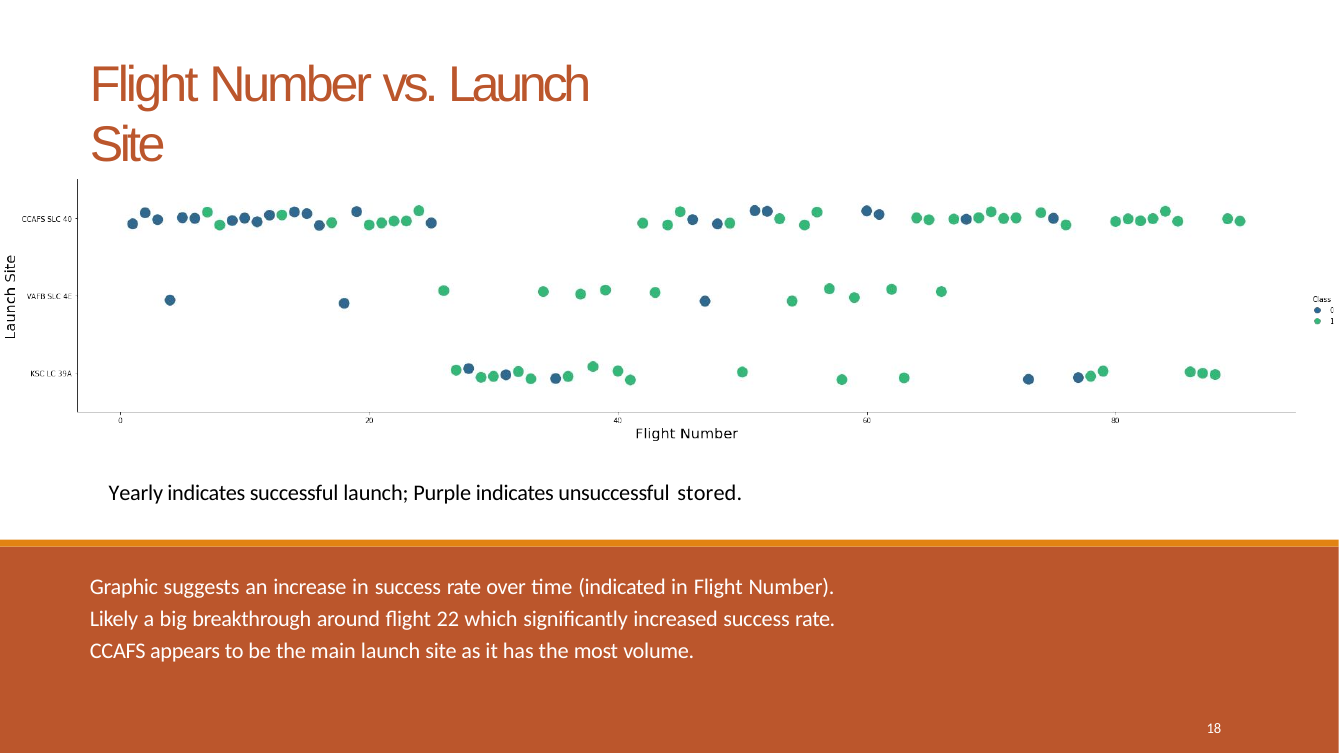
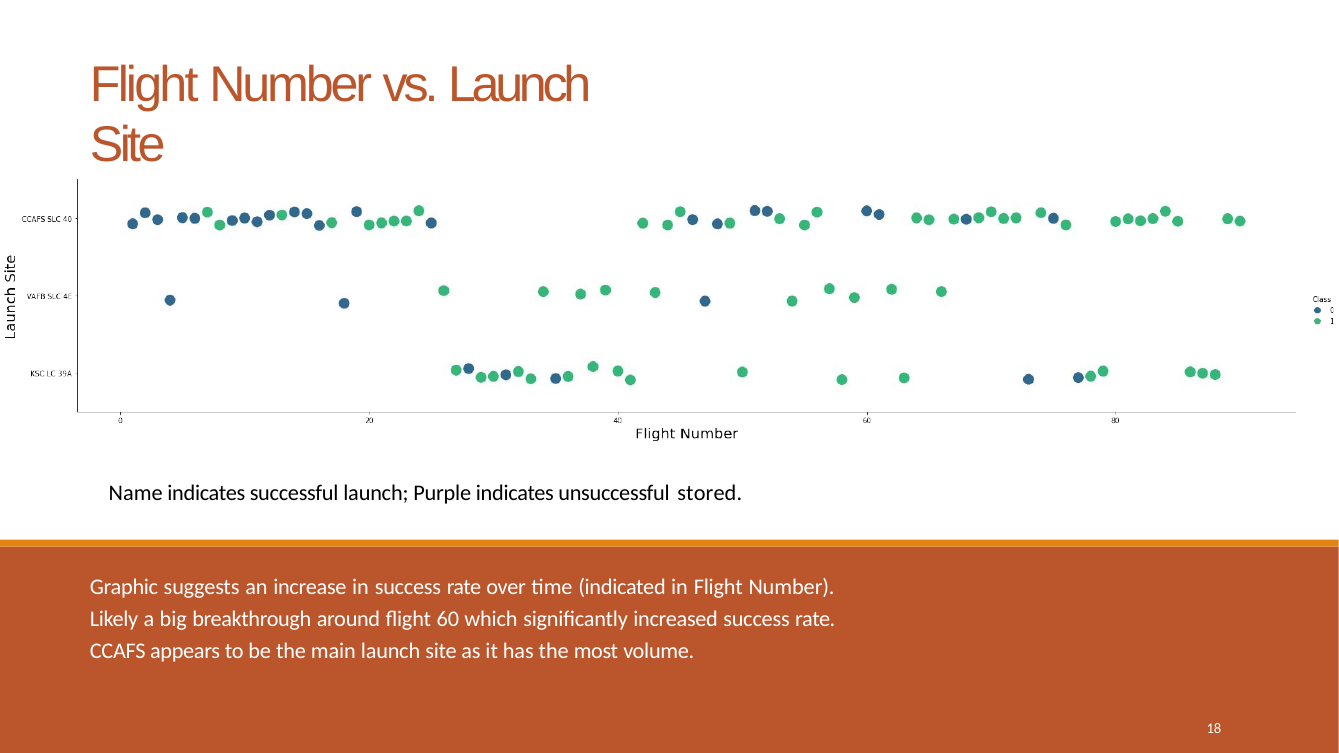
Yearly: Yearly -> Name
22: 22 -> 60
